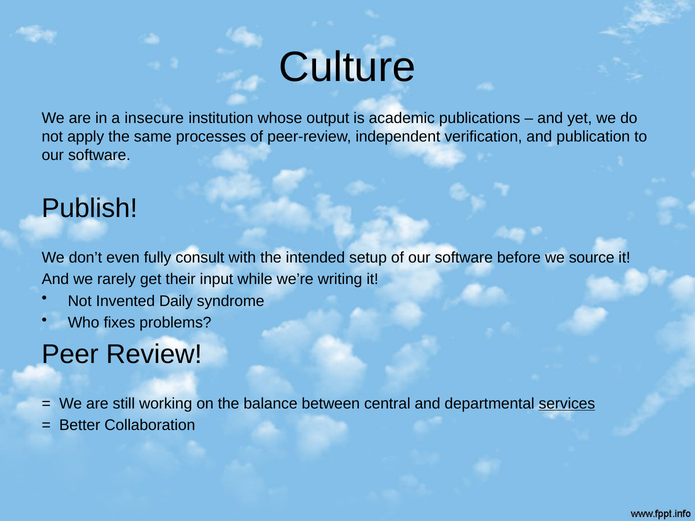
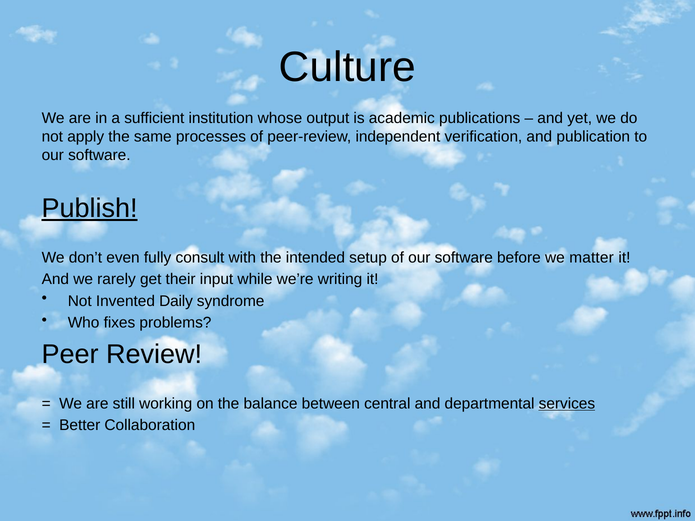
insecure: insecure -> sufficient
Publish underline: none -> present
source: source -> matter
